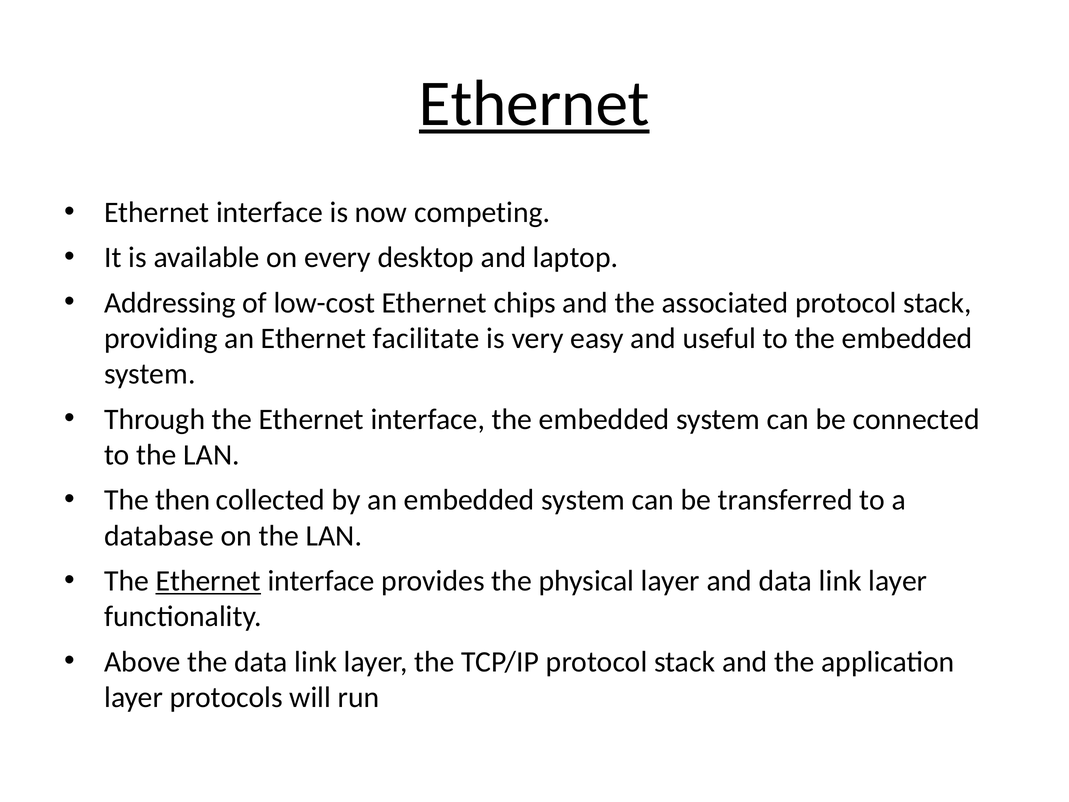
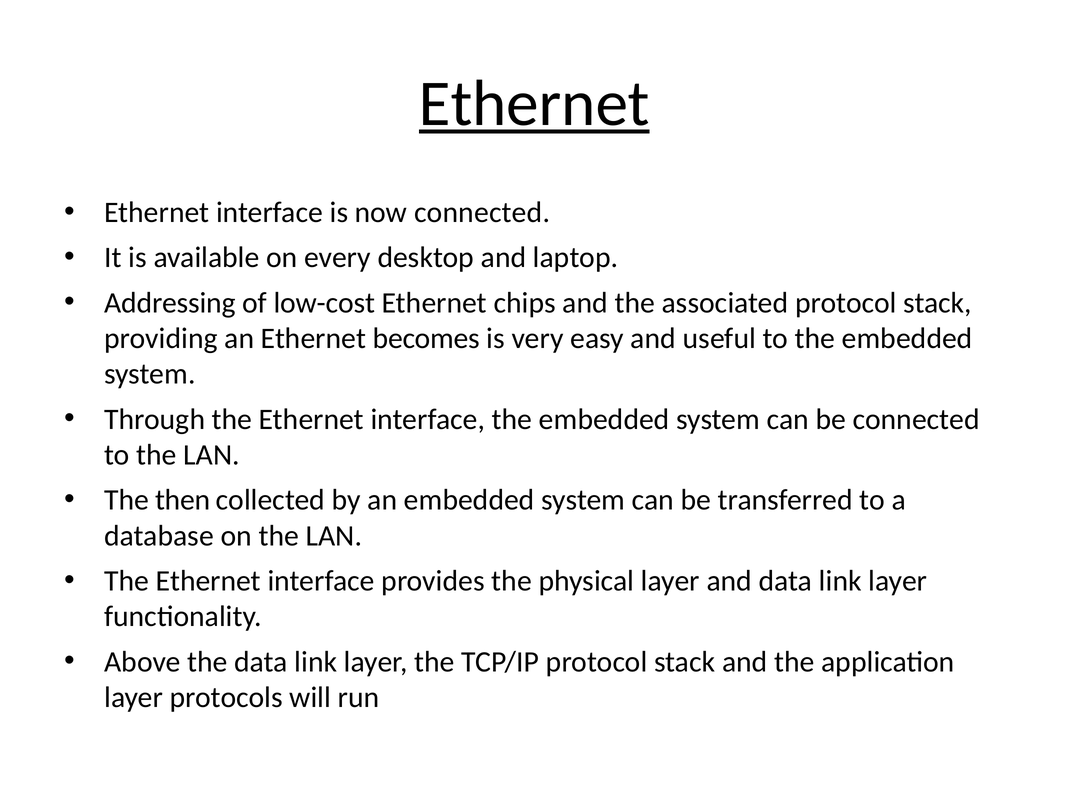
now competing: competing -> connected
facilitate: facilitate -> becomes
Ethernet at (208, 581) underline: present -> none
